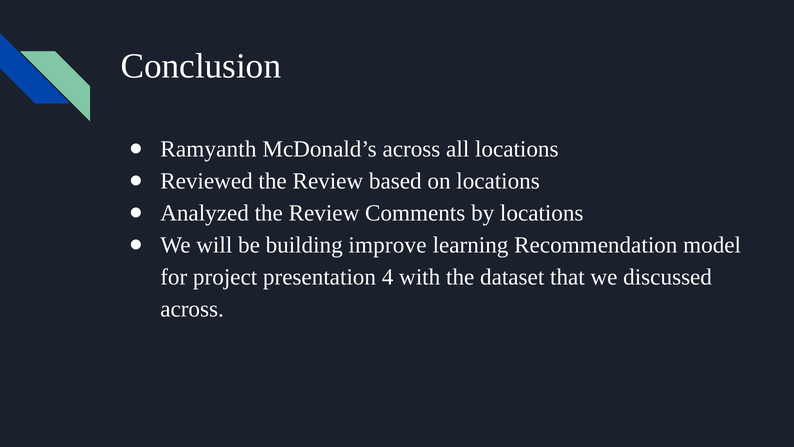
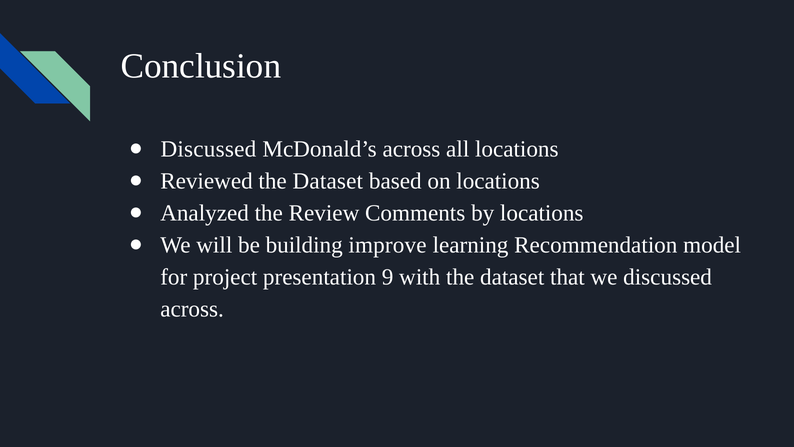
Ramyanth at (208, 149): Ramyanth -> Discussed
Reviewed the Review: Review -> Dataset
4: 4 -> 9
